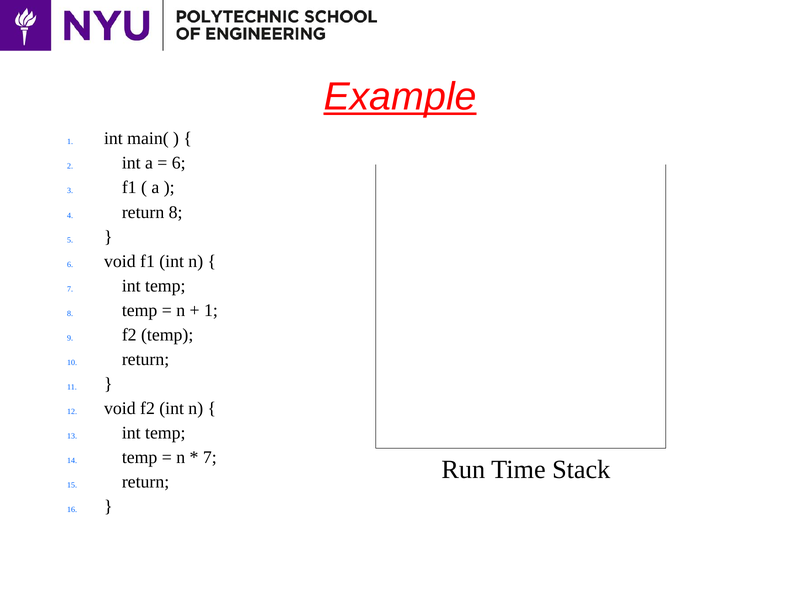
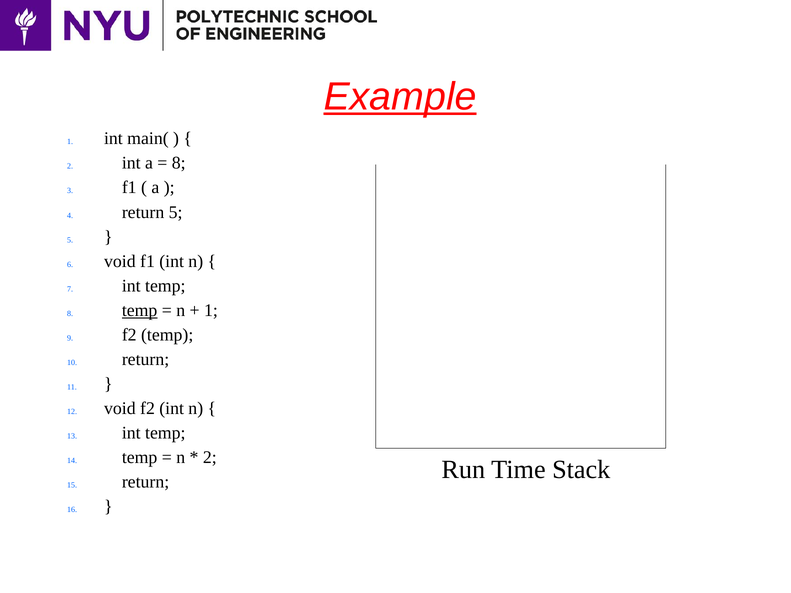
6 at (179, 163): 6 -> 8
return 8: 8 -> 5
temp at (140, 310) underline: none -> present
7 at (210, 458): 7 -> 2
